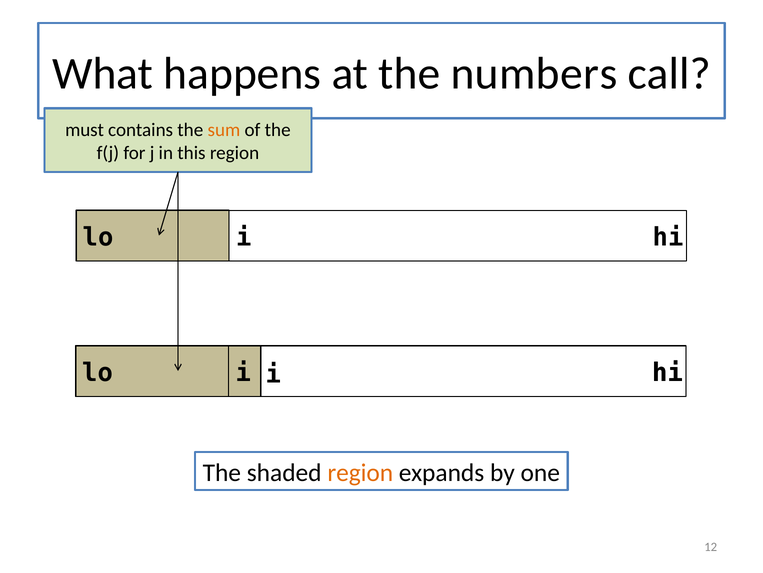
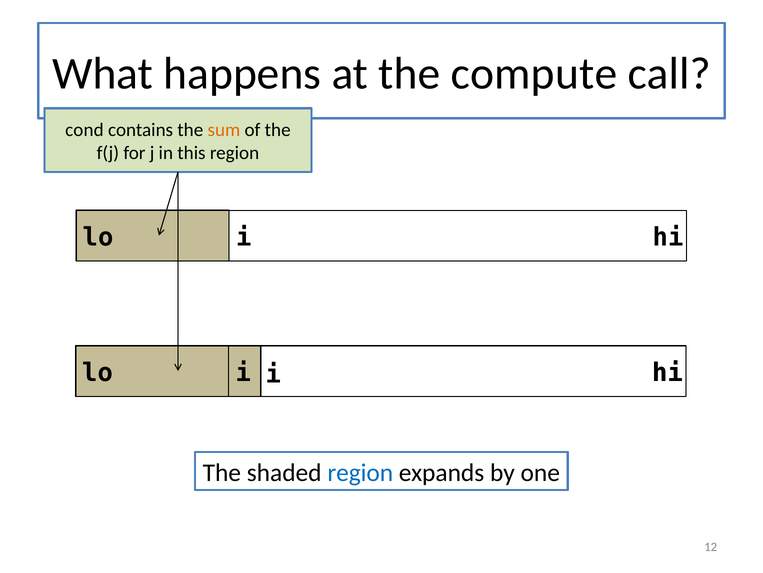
numbers: numbers -> compute
must: must -> cond
region at (360, 472) colour: orange -> blue
